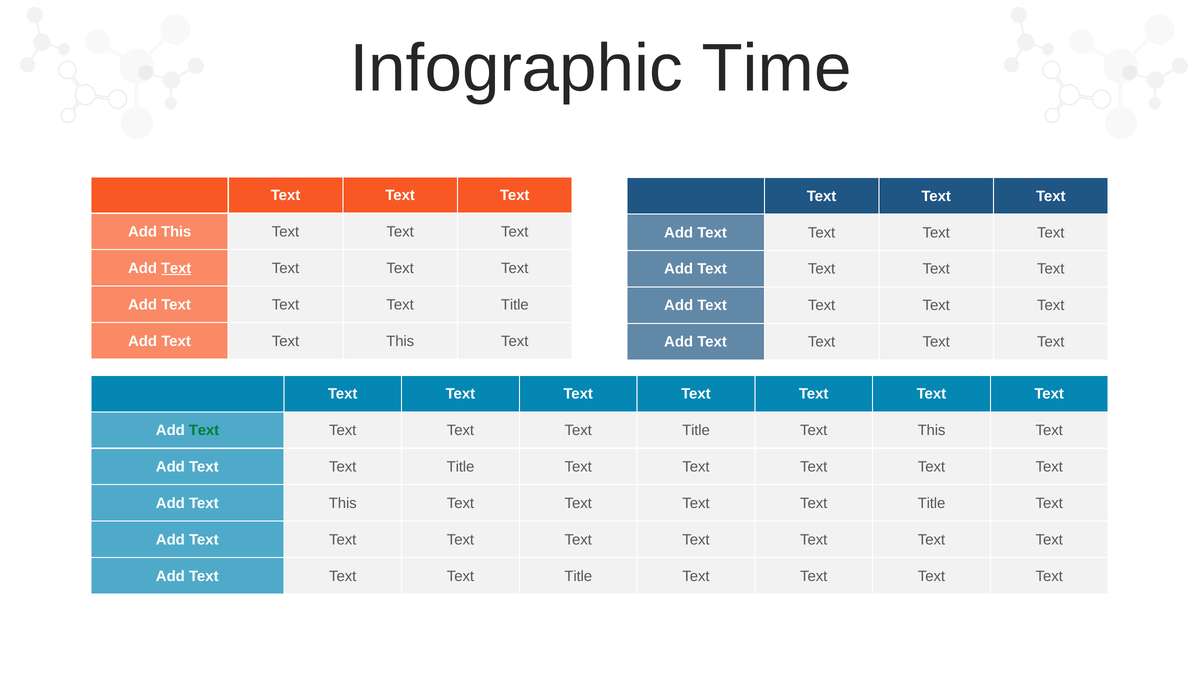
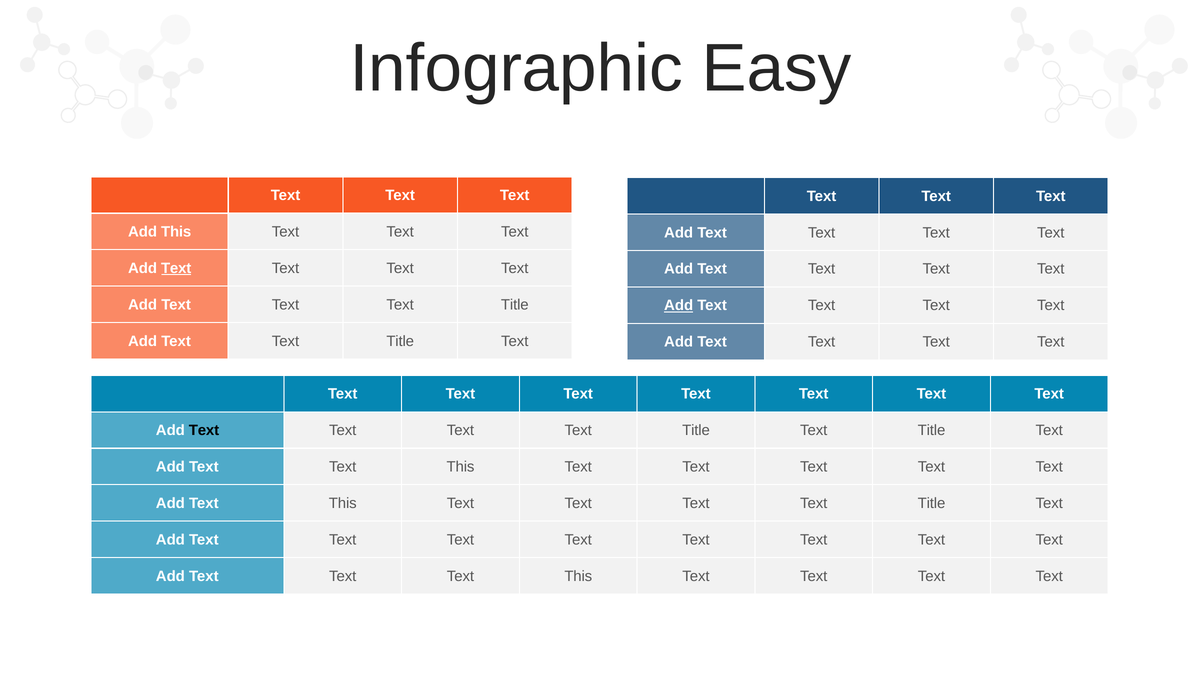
Time: Time -> Easy
Add at (679, 306) underline: none -> present
Add Text Text This: This -> Title
Text at (204, 431) colour: green -> black
This at (932, 431): This -> Title
Add Text Text Title: Title -> This
Title at (578, 576): Title -> This
